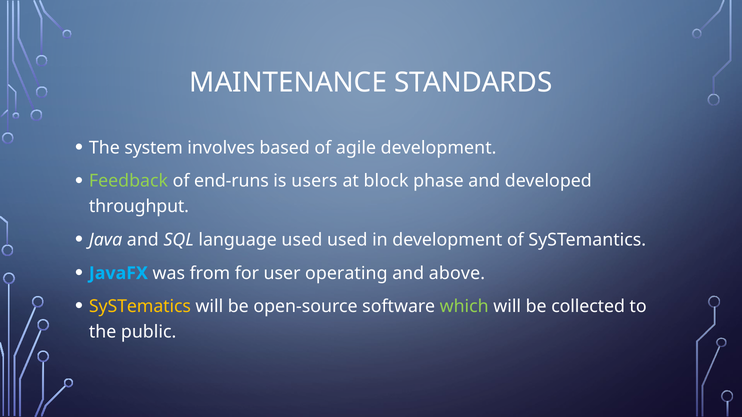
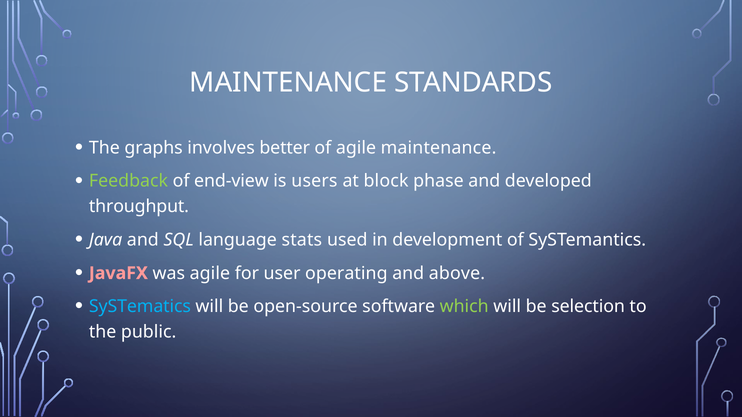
system: system -> graphs
based: based -> better
agile development: development -> maintenance
end-runs: end-runs -> end-view
language used: used -> stats
JavaFX colour: light blue -> pink
was from: from -> agile
SySTematics colour: yellow -> light blue
collected: collected -> selection
